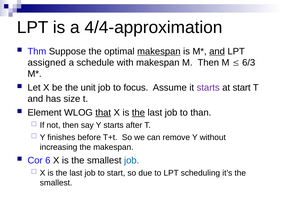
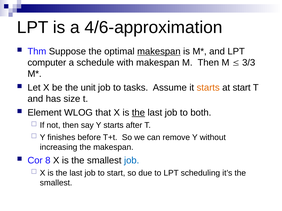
4/4-approximation: 4/4-approximation -> 4/6-approximation
and at (217, 51) underline: present -> none
assigned: assigned -> computer
6/3: 6/3 -> 3/3
focus: focus -> tasks
starts at (208, 88) colour: purple -> orange
that underline: present -> none
than: than -> both
6: 6 -> 8
